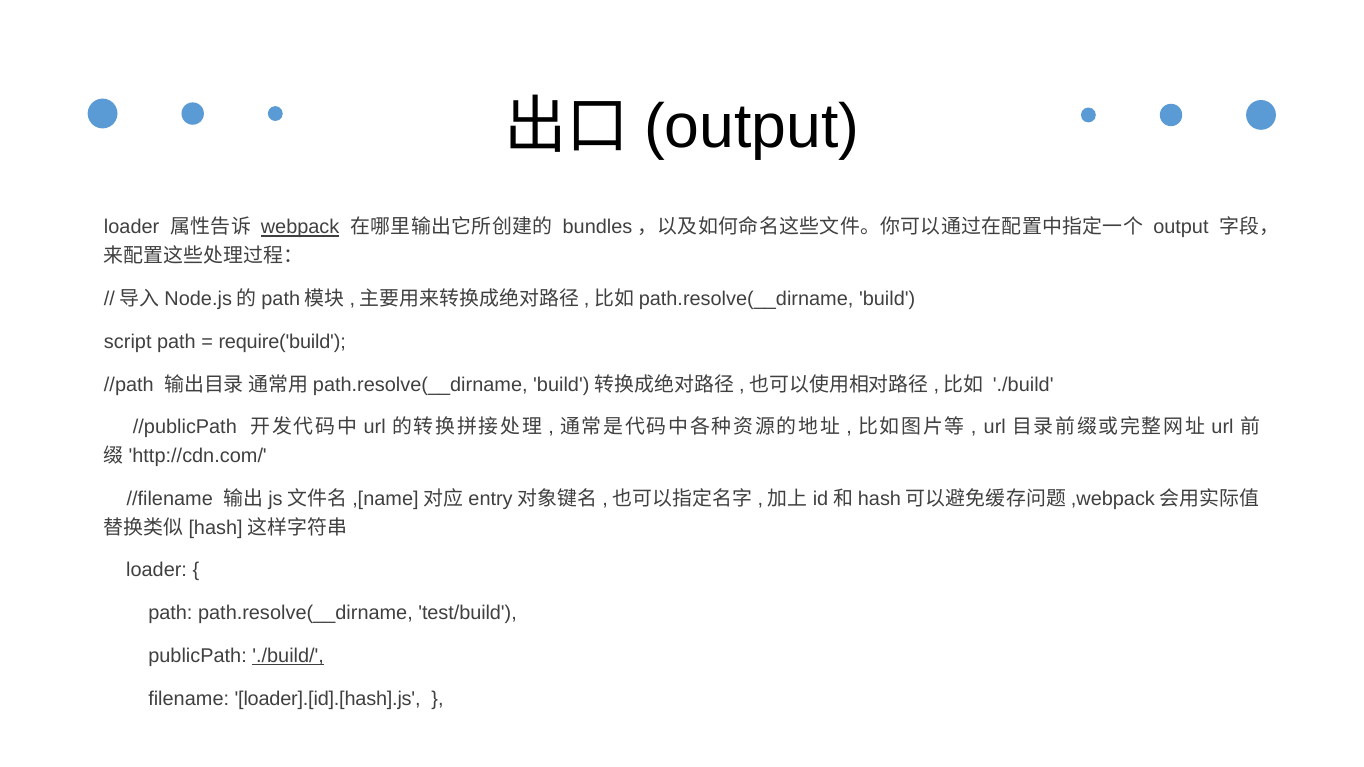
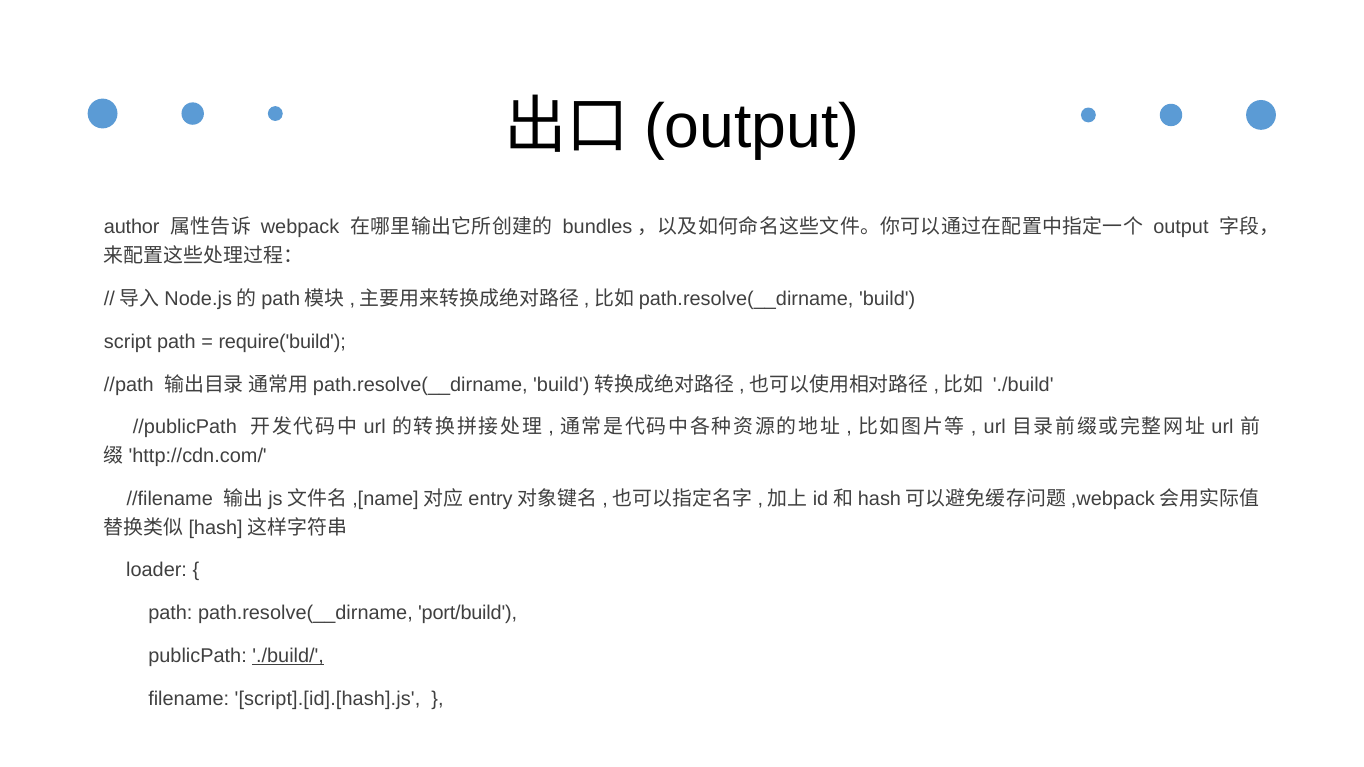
loader at (132, 227): loader -> author
webpack underline: present -> none
test/build: test/build -> port/build
loader].[id].[hash].js: loader].[id].[hash].js -> script].[id].[hash].js
